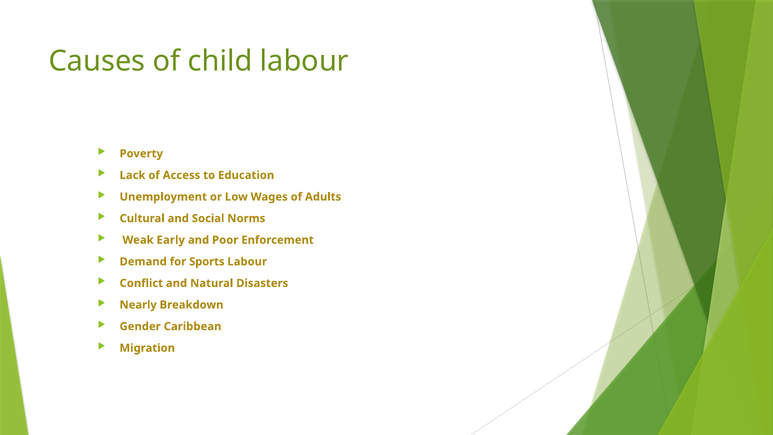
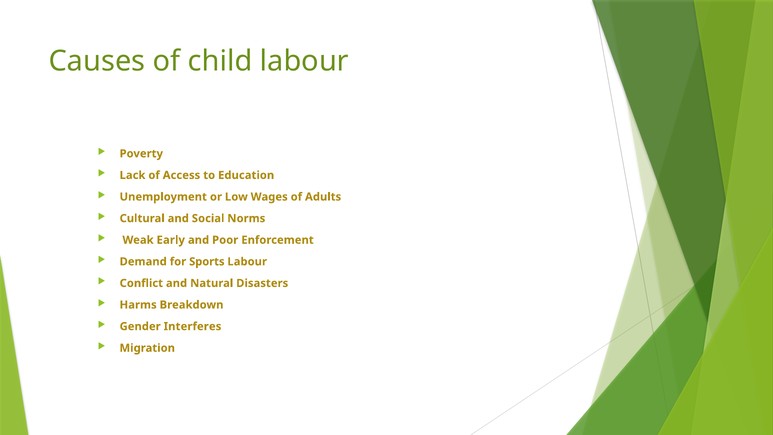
Nearly: Nearly -> Harms
Caribbean: Caribbean -> Interferes
